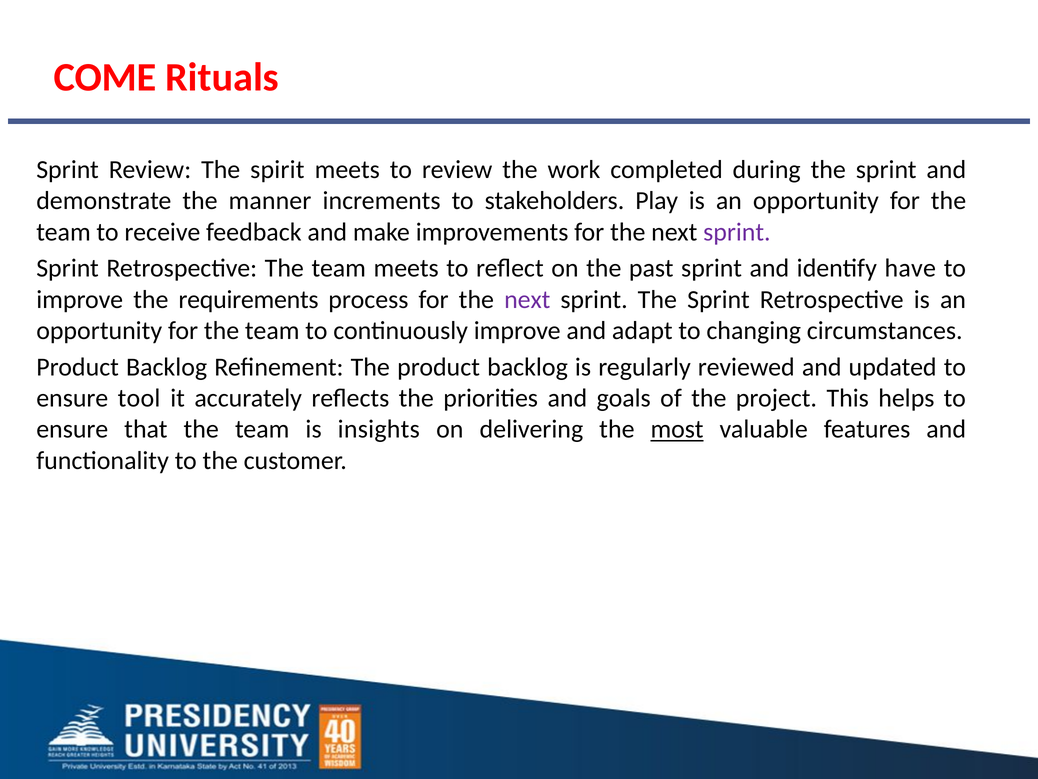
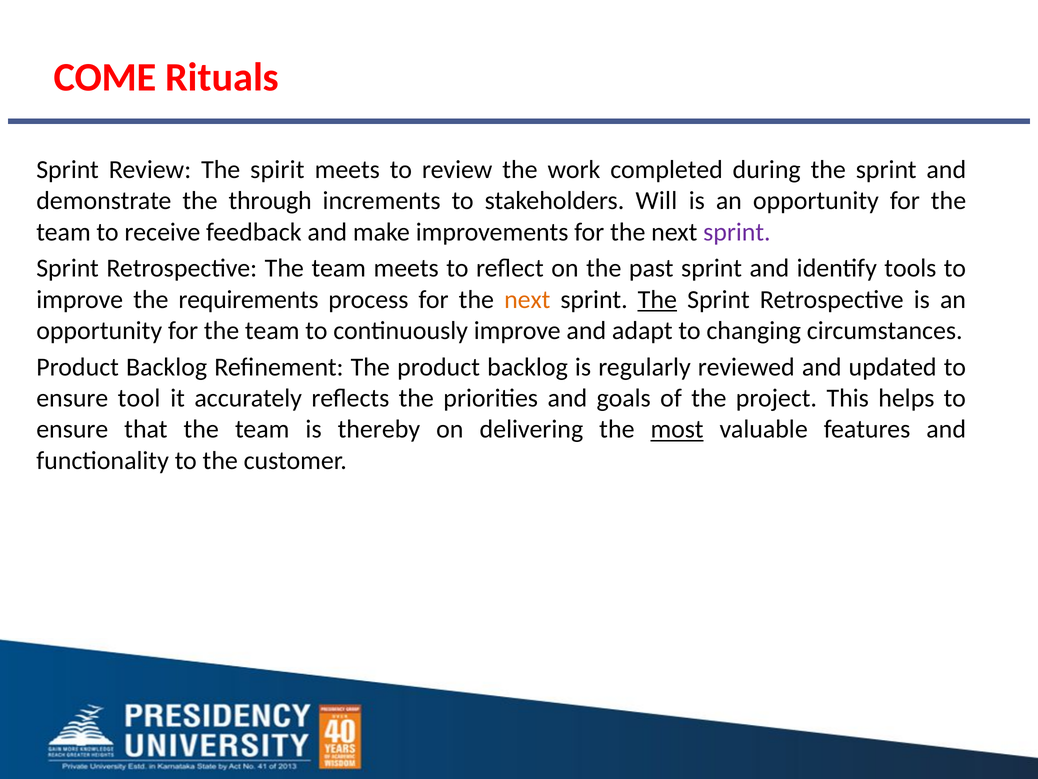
manner: manner -> through
Play: Play -> Will
have: have -> tools
next at (527, 299) colour: purple -> orange
The at (657, 299) underline: none -> present
insights: insights -> thereby
